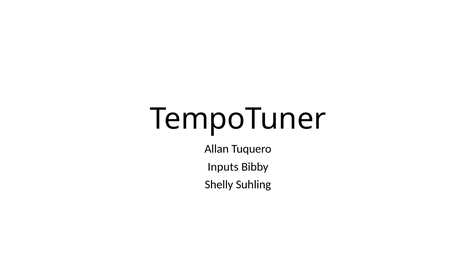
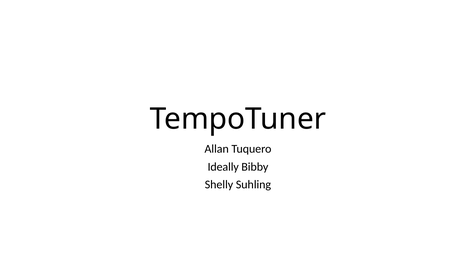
Inputs: Inputs -> Ideally
